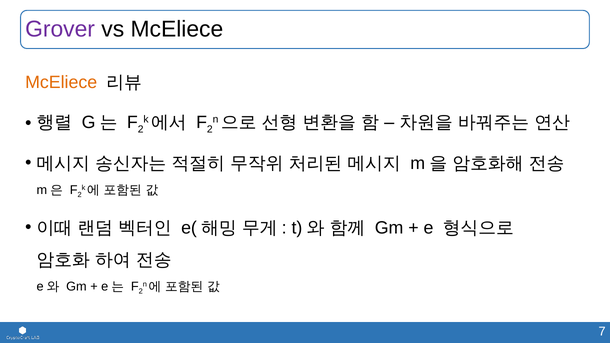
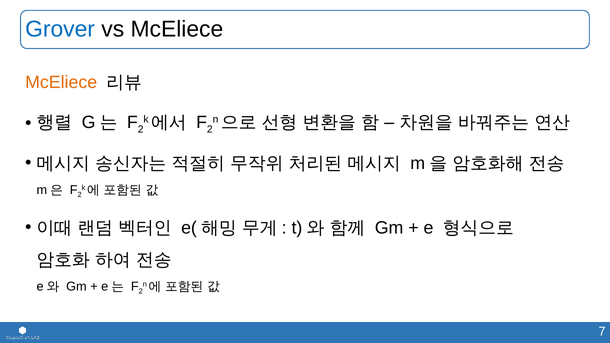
Grover colour: purple -> blue
